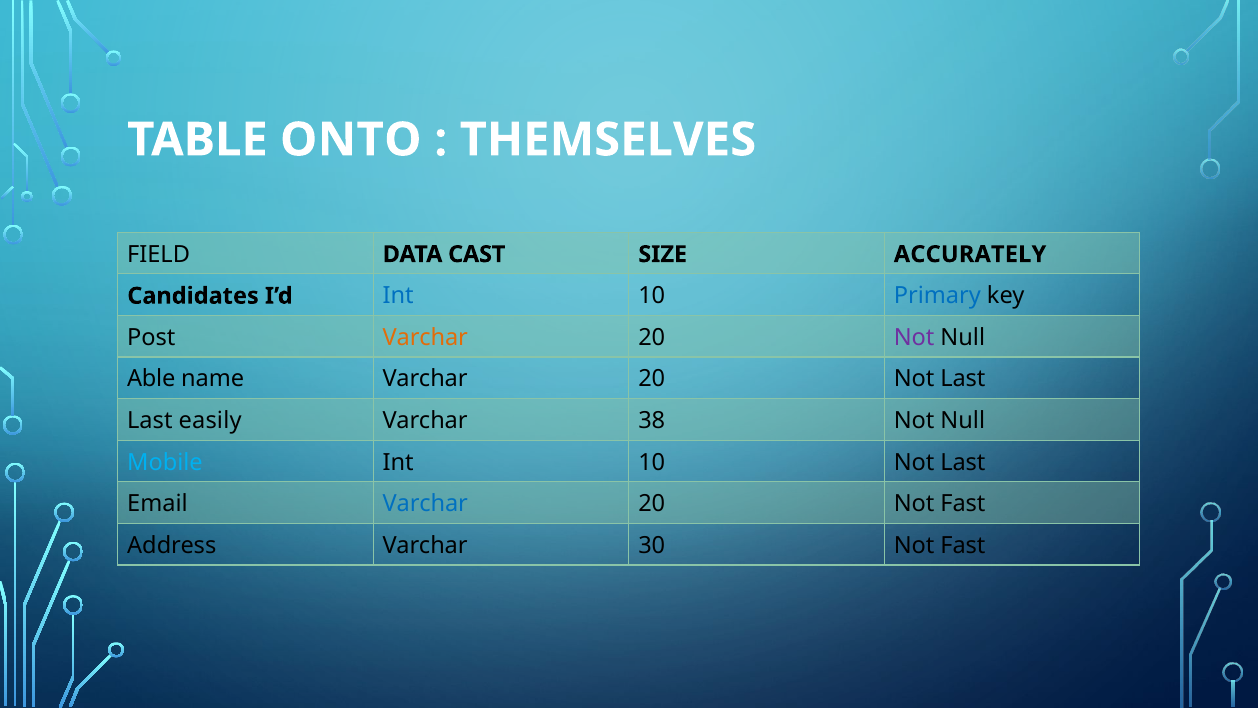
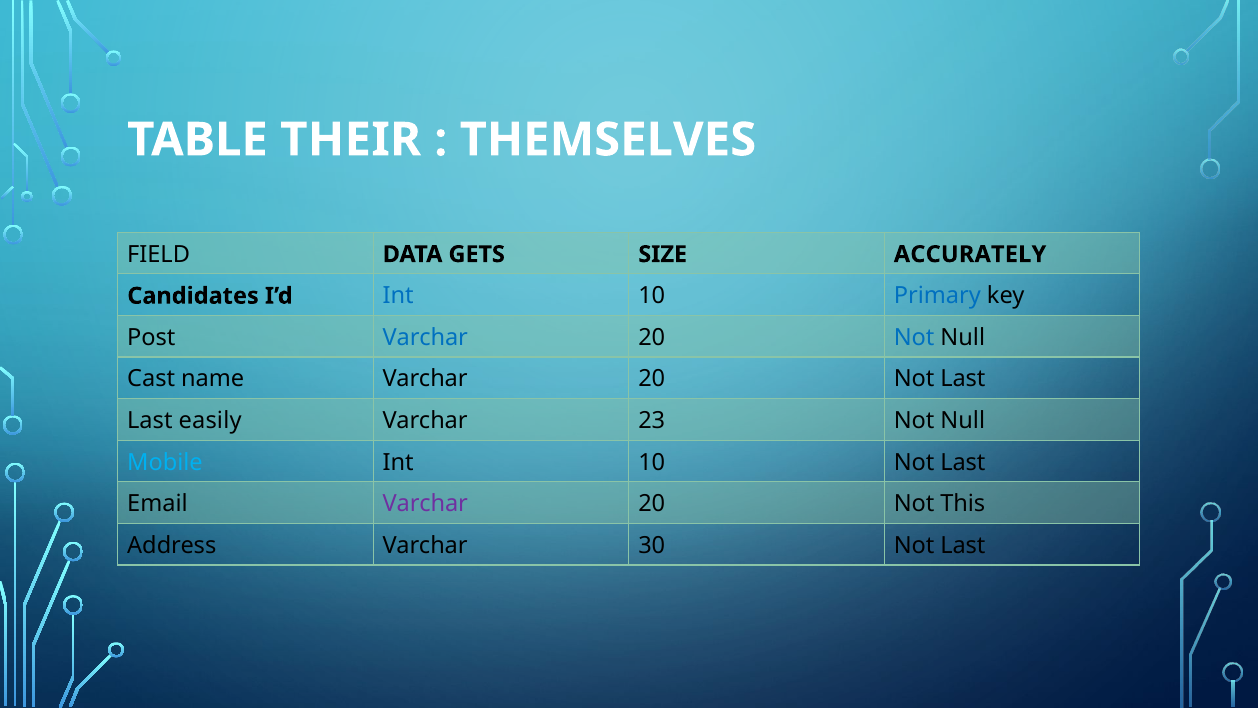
ONTO: ONTO -> THEIR
CAST: CAST -> GETS
Varchar at (425, 337) colour: orange -> blue
Not at (914, 337) colour: purple -> blue
Able: Able -> Cast
38: 38 -> 23
Varchar at (425, 504) colour: blue -> purple
20 Not Fast: Fast -> This
30 Not Fast: Fast -> Last
